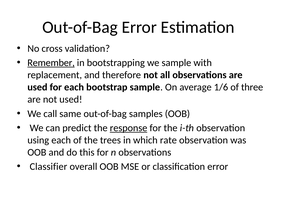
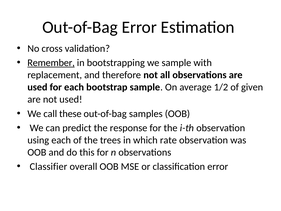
1/6: 1/6 -> 1/2
three: three -> given
same: same -> these
response underline: present -> none
